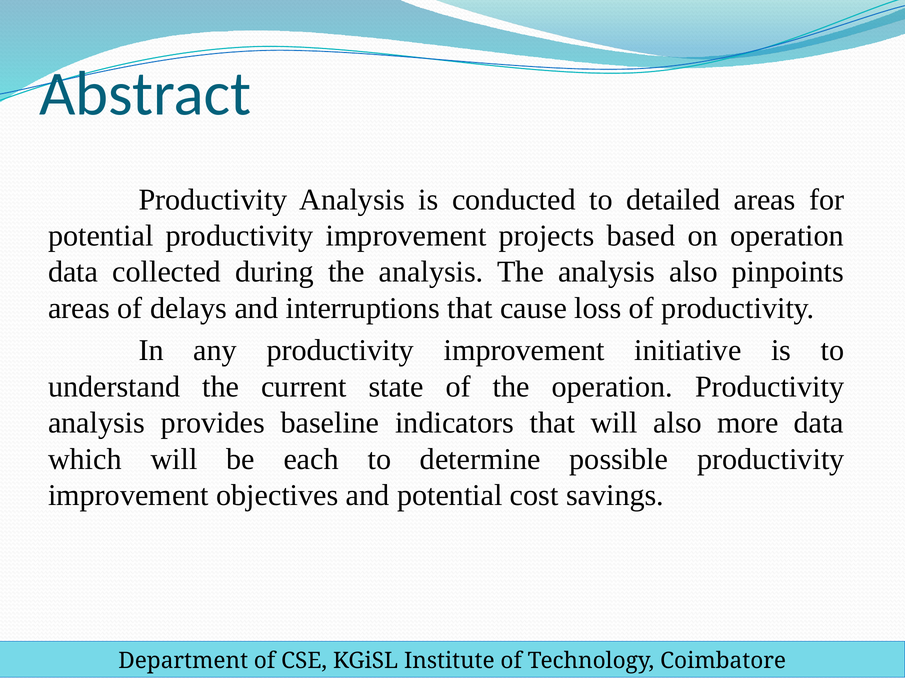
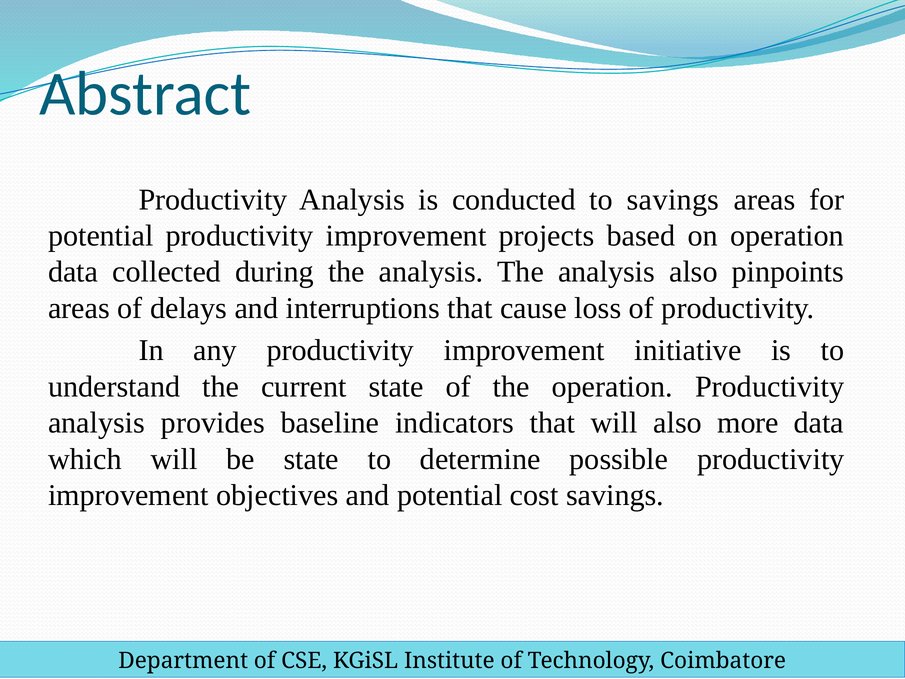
to detailed: detailed -> savings
be each: each -> state
